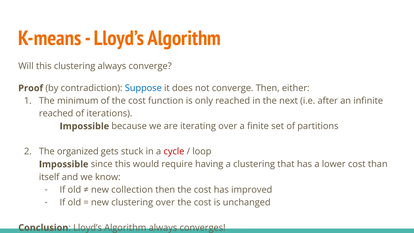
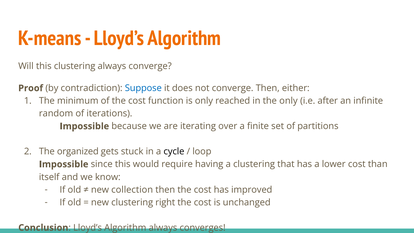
the next: next -> only
reached at (56, 113): reached -> random
cycle colour: red -> black
clustering over: over -> right
